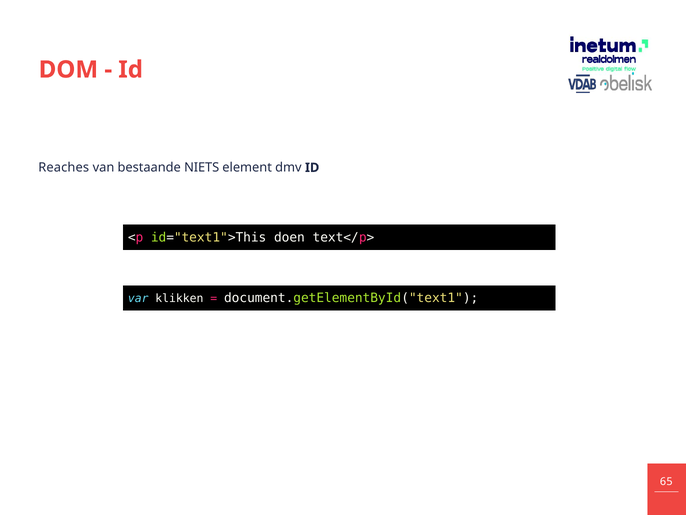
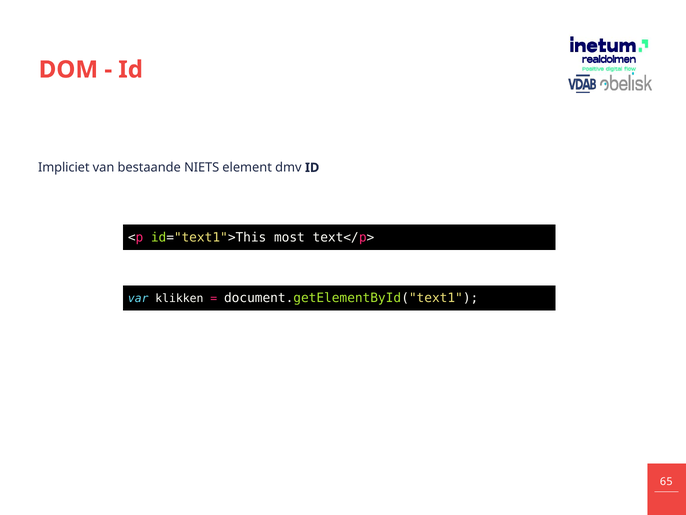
Reaches: Reaches -> Impliciet
doen: doen -> most
